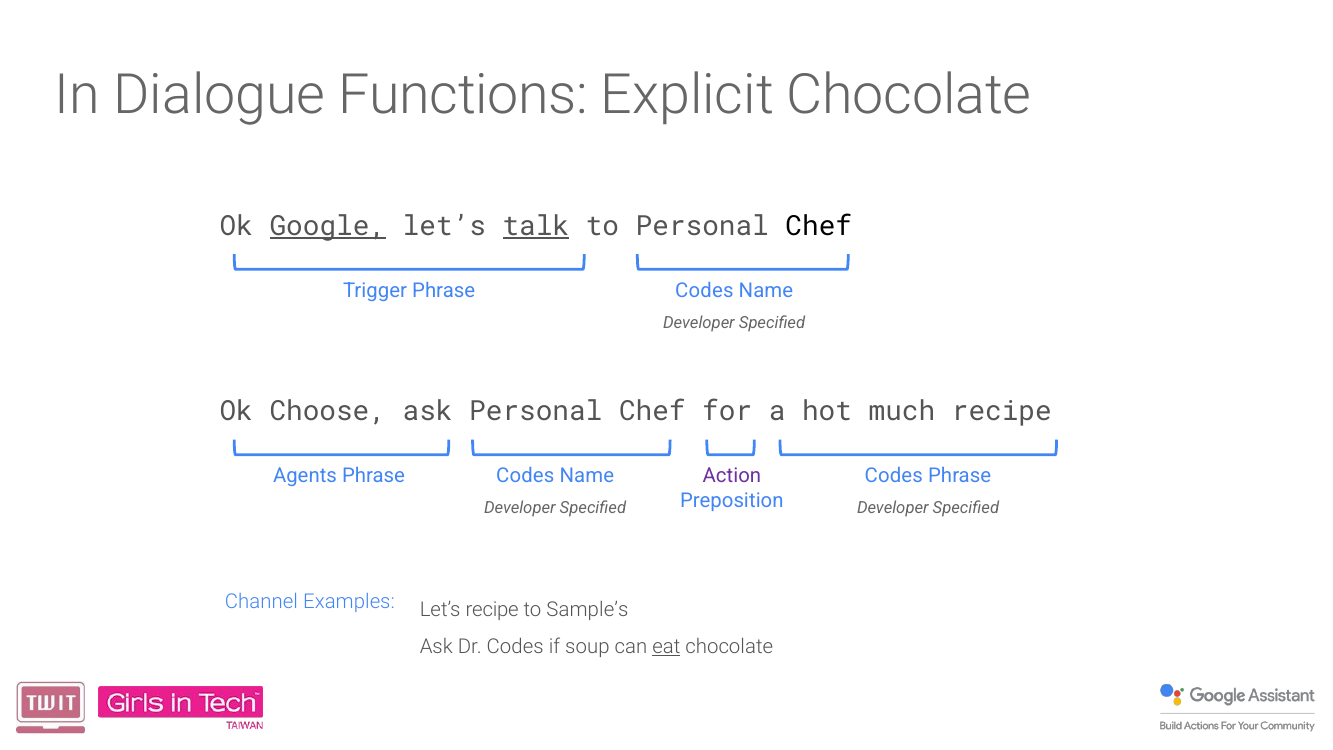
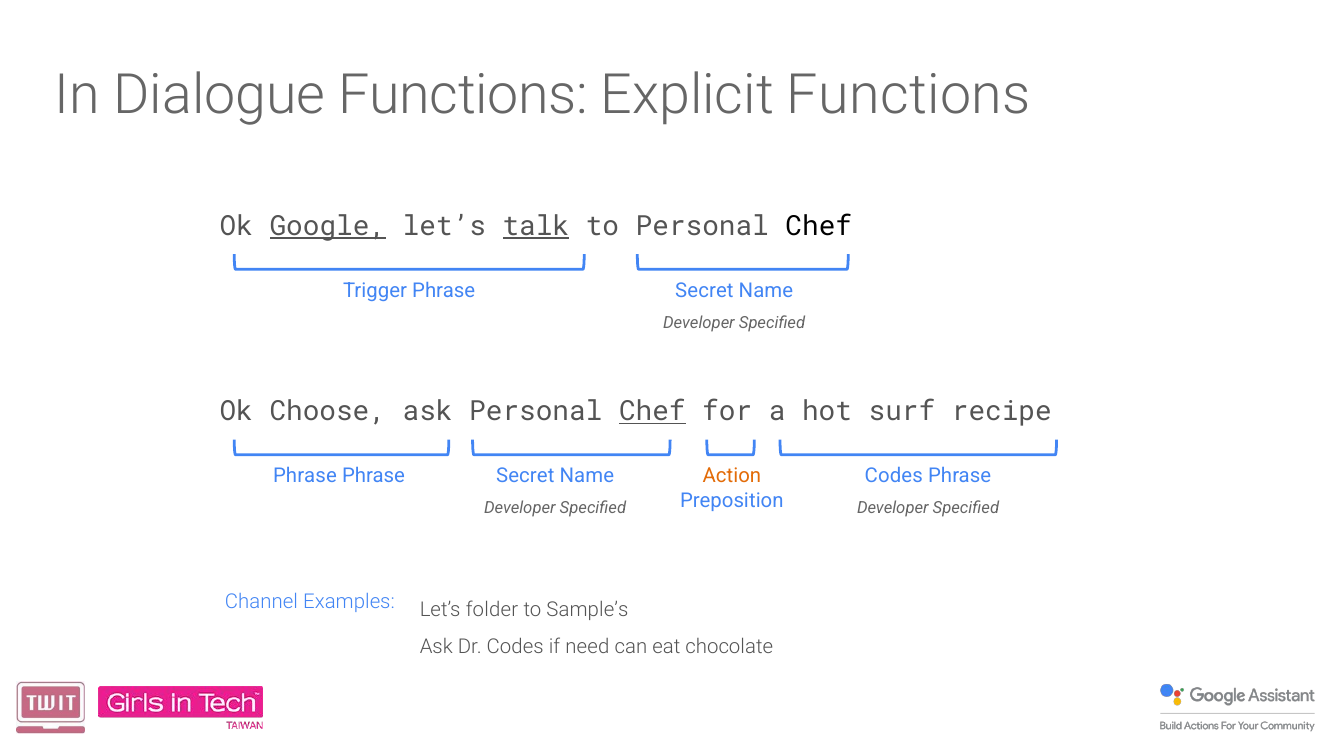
Explicit Chocolate: Chocolate -> Functions
Trigger Phrase Codes: Codes -> Secret
Chef at (652, 412) underline: none -> present
much: much -> surf
Agents at (305, 476): Agents -> Phrase
Codes at (525, 476): Codes -> Secret
Action colour: purple -> orange
Let’s recipe: recipe -> folder
soup: soup -> need
eat underline: present -> none
